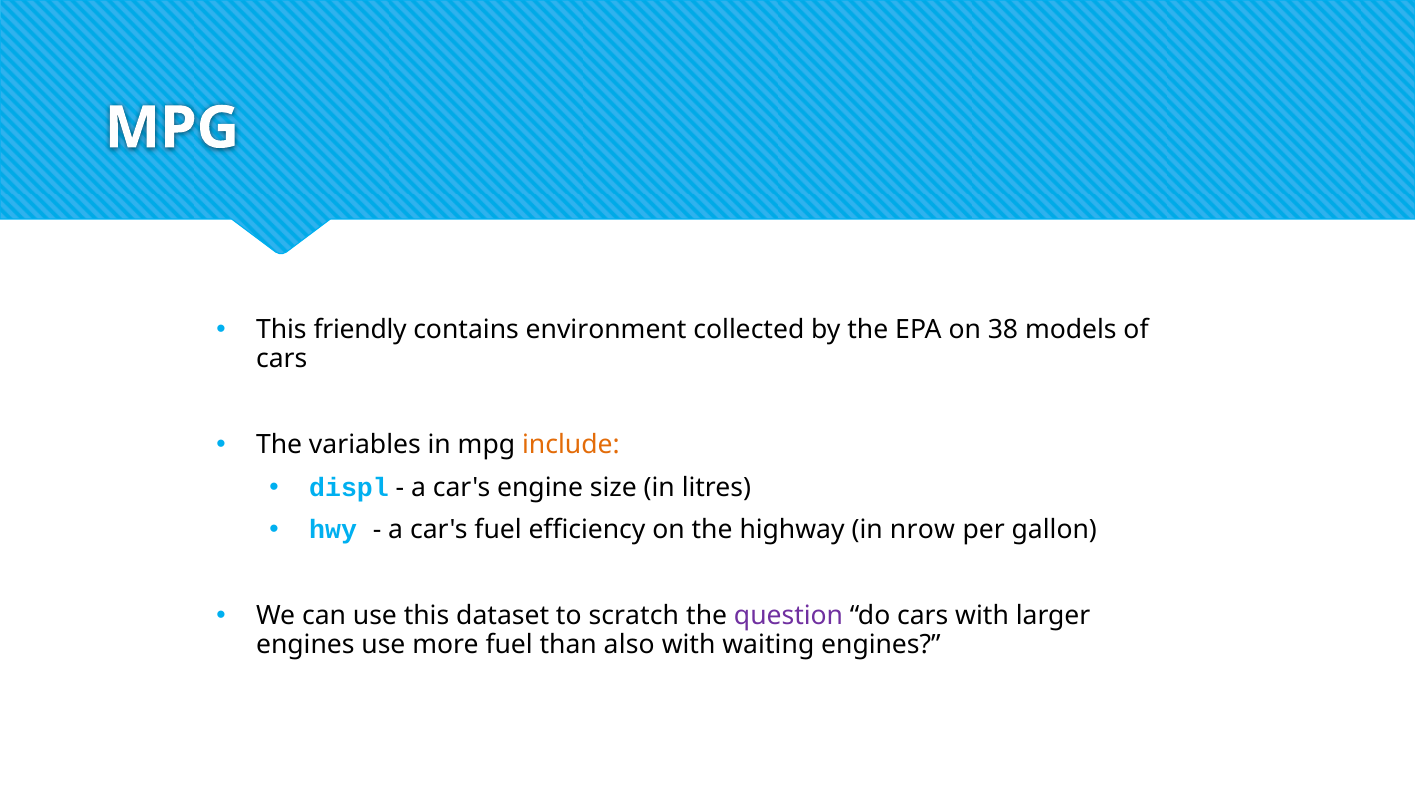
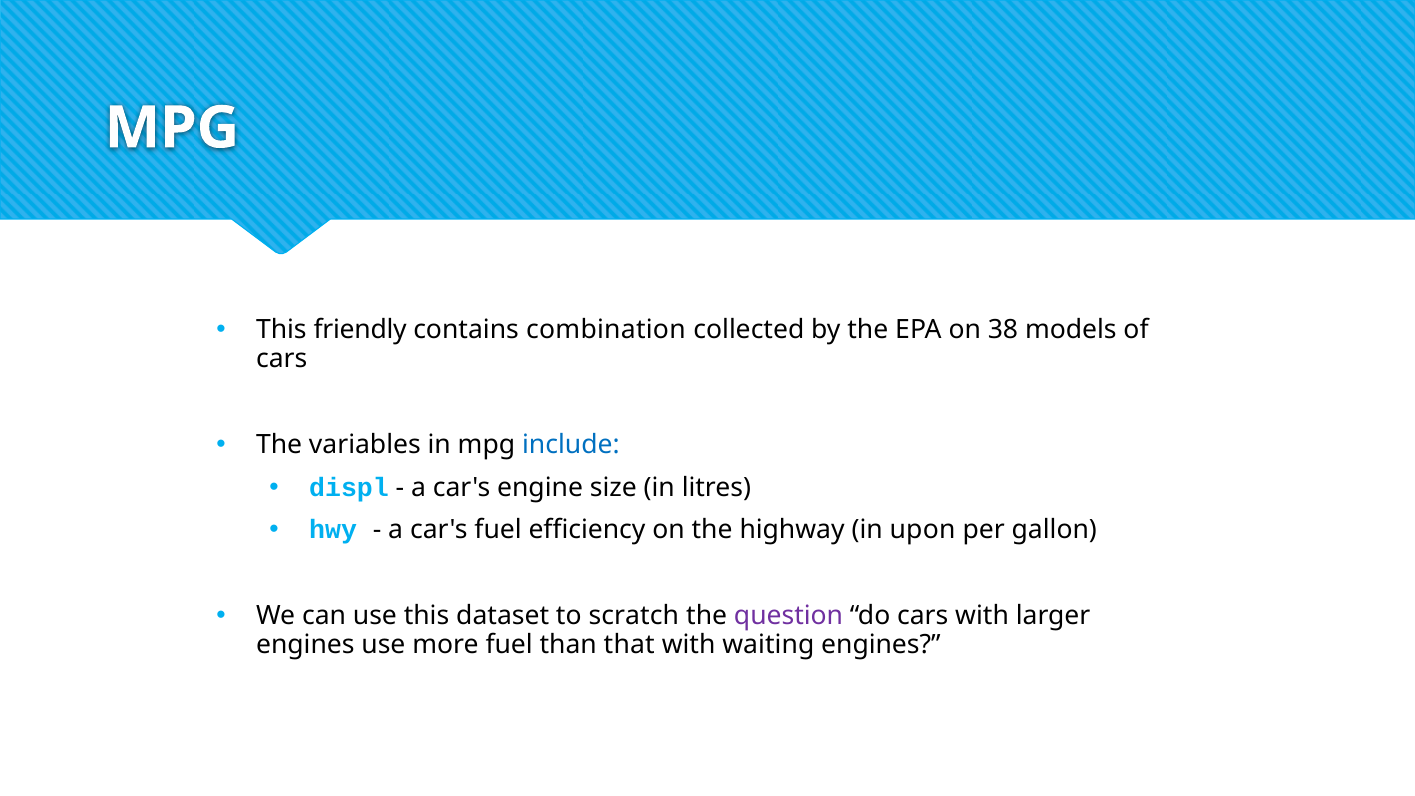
environment: environment -> combination
include colour: orange -> blue
nrow: nrow -> upon
also: also -> that
